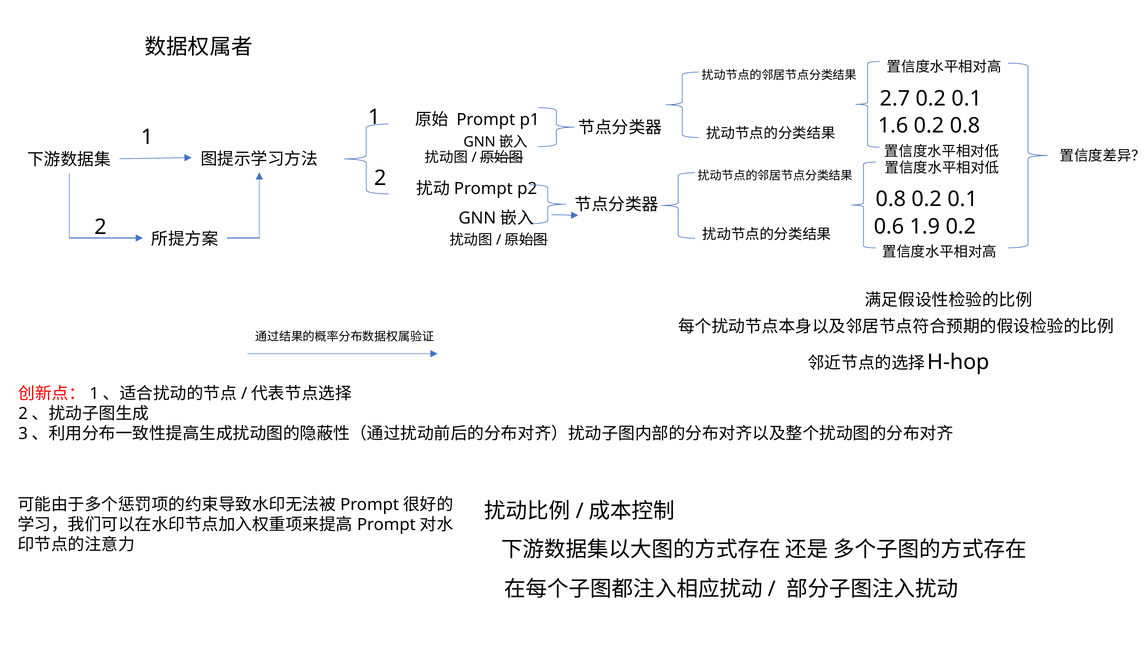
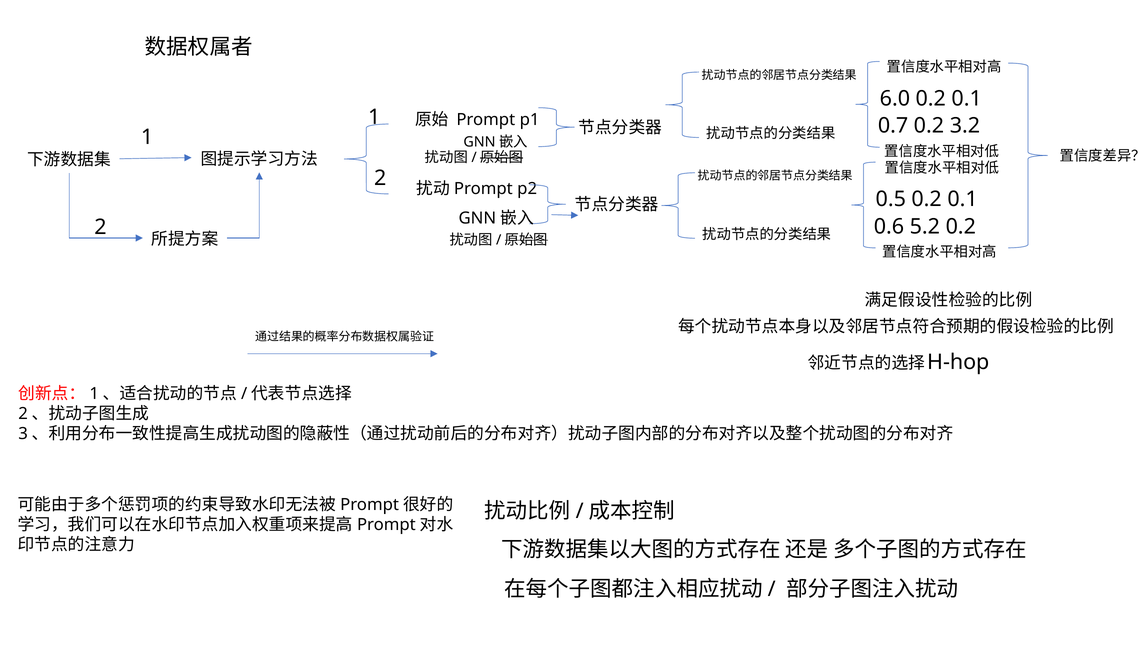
2.7: 2.7 -> 6.0
1.6: 1.6 -> 0.7
0.2 0.8: 0.8 -> 3.2
0.8 at (891, 199): 0.8 -> 0.5
1.9: 1.9 -> 5.2
